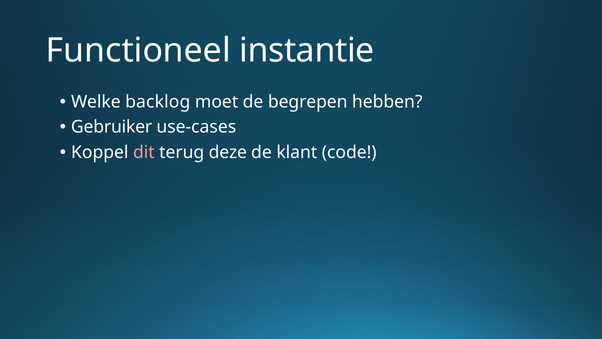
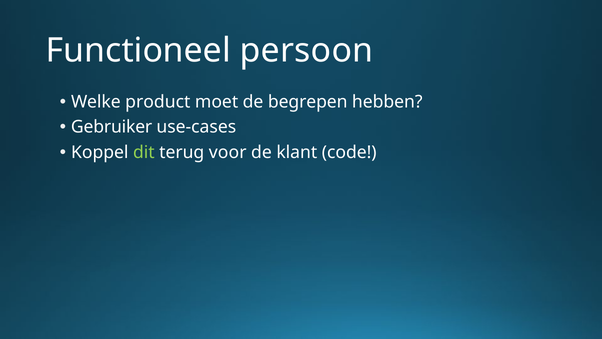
instantie: instantie -> persoon
backlog: backlog -> product
dit colour: pink -> light green
deze: deze -> voor
